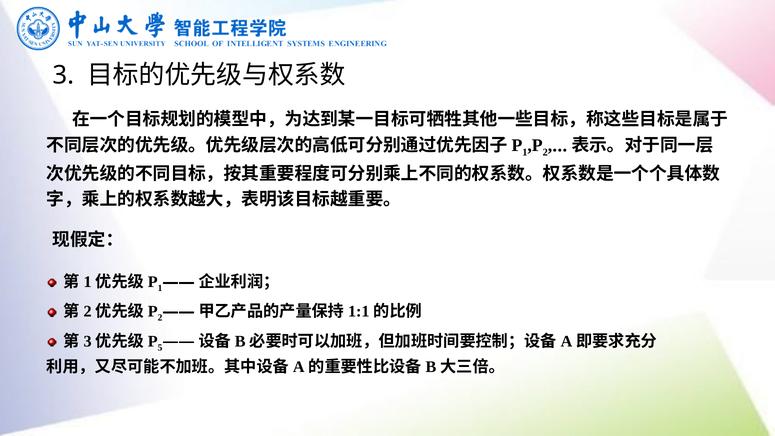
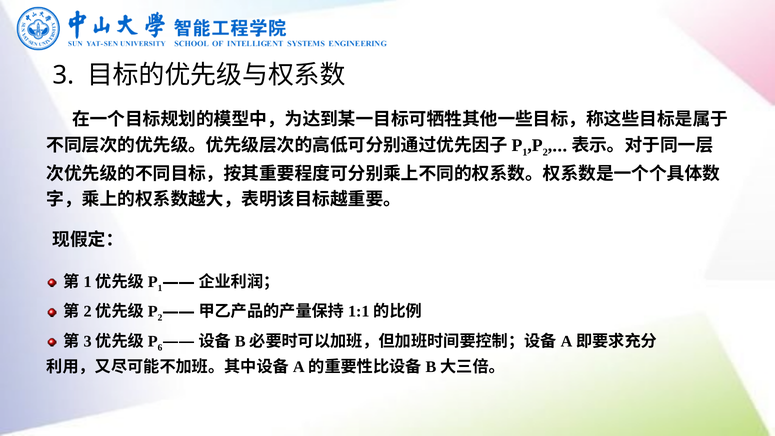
5: 5 -> 6
